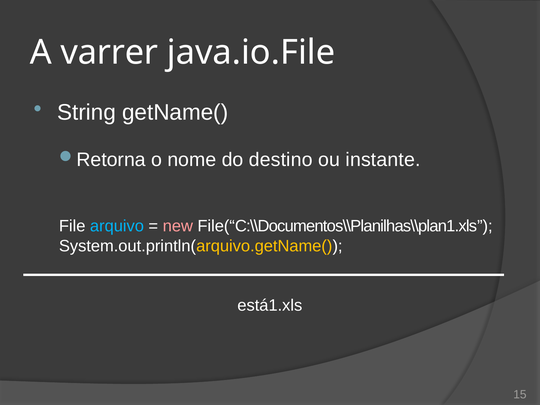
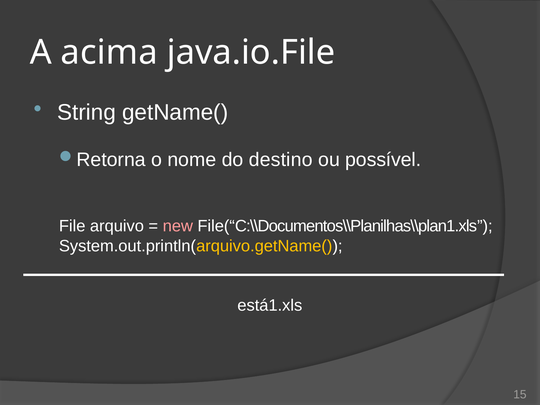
varrer: varrer -> acima
instante: instante -> possível
arquivo colour: light blue -> white
